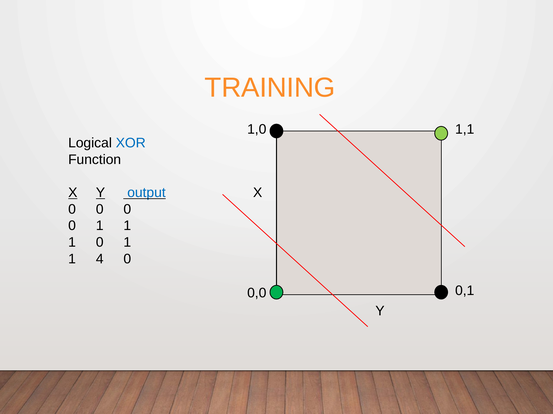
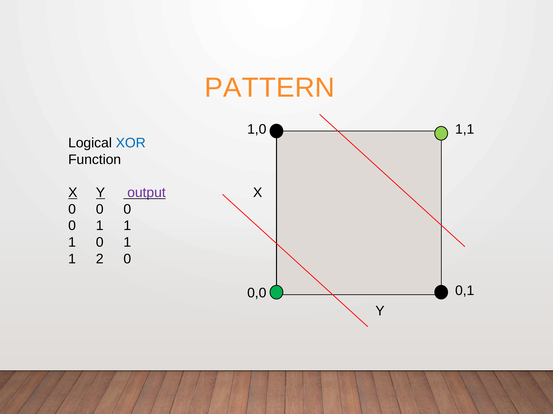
TRAINING: TRAINING -> PATTERN
output colour: blue -> purple
4: 4 -> 2
